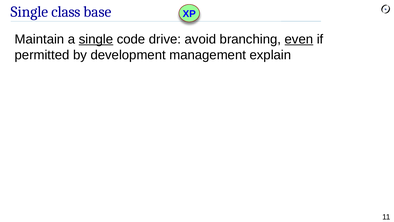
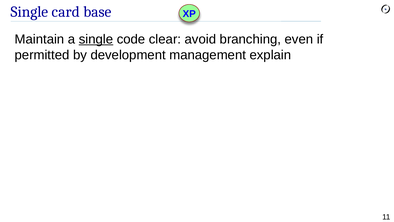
class: class -> card
drive: drive -> clear
even underline: present -> none
